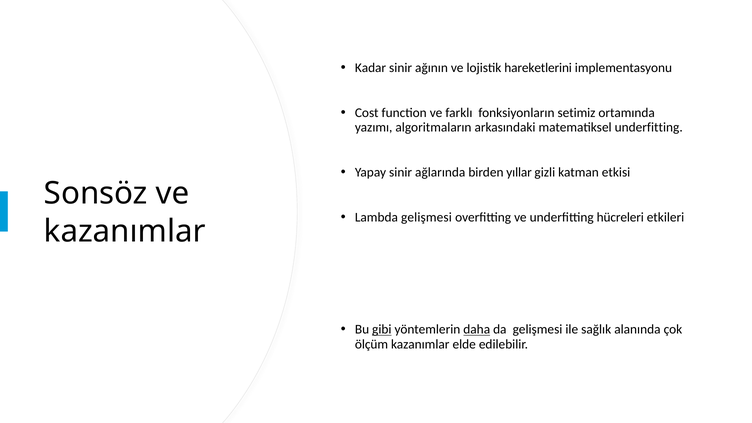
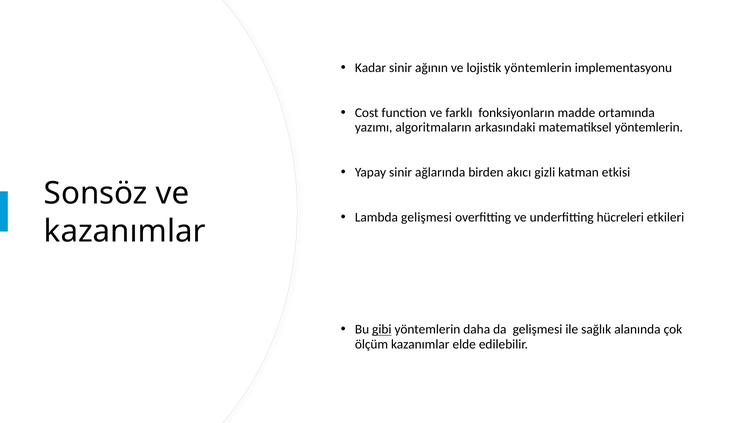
lojistik hareketlerini: hareketlerini -> yöntemlerin
setimiz: setimiz -> madde
matematiksel underfitting: underfitting -> yöntemlerin
yıllar: yıllar -> akıcı
daha underline: present -> none
